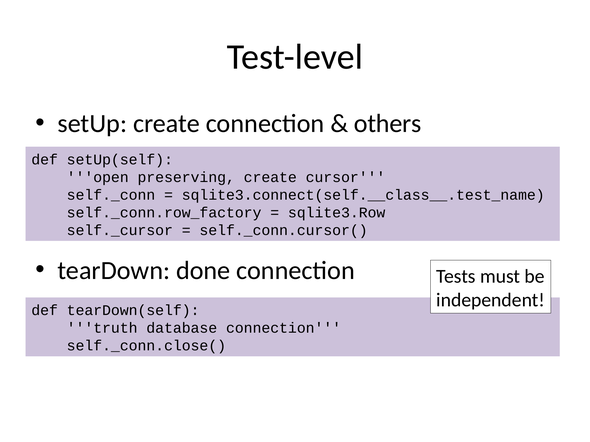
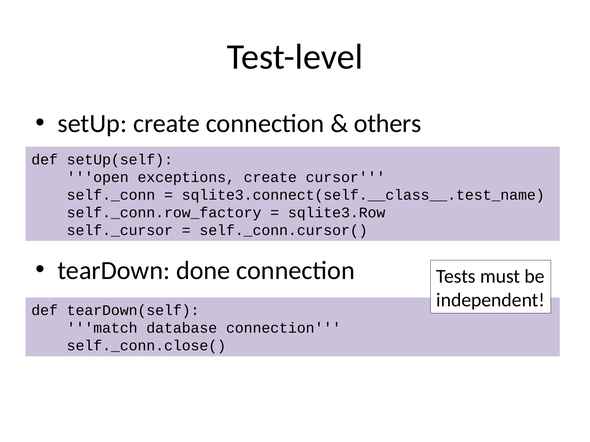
preserving: preserving -> exceptions
truth: truth -> match
